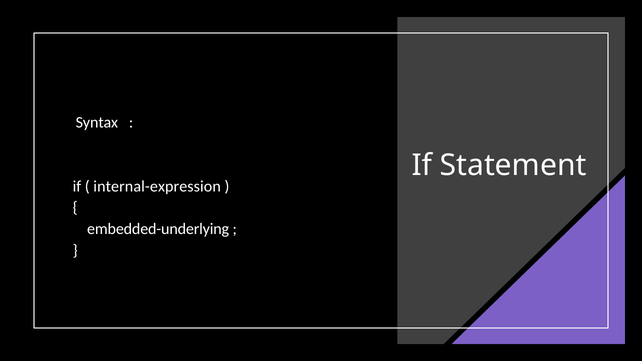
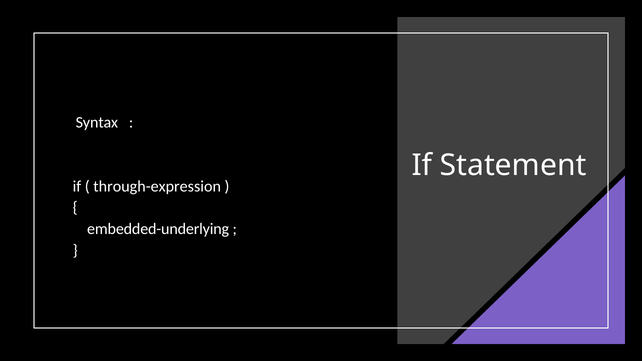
internal-expression: internal-expression -> through-expression
